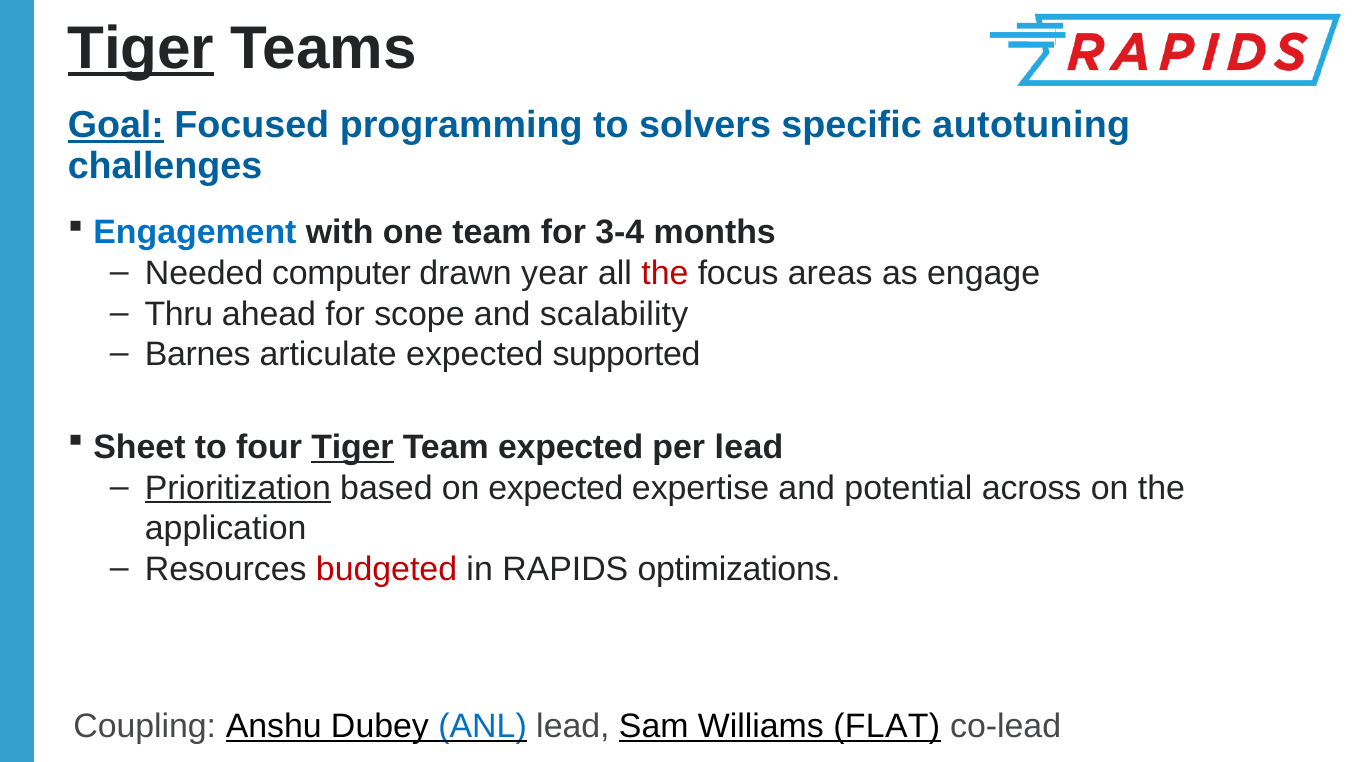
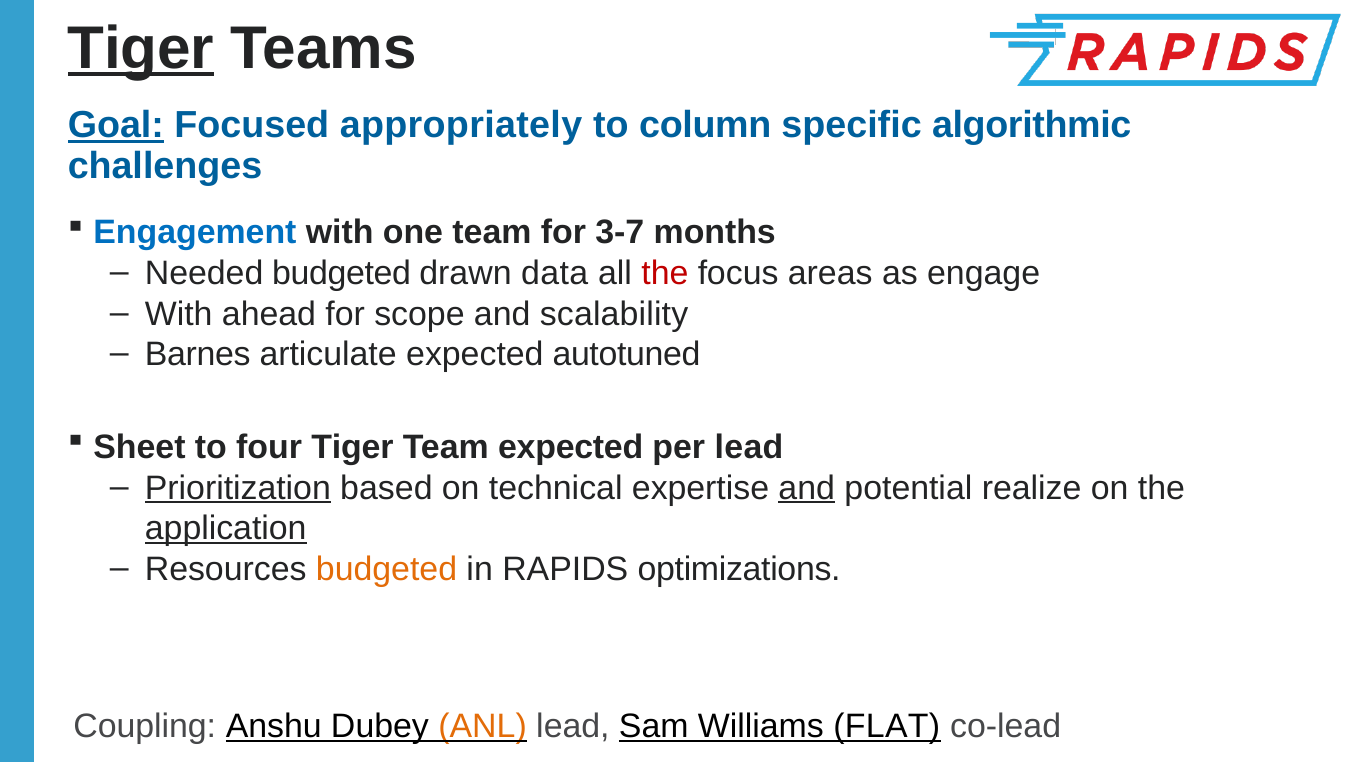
programming: programming -> appropriately
solvers: solvers -> column
autotuning: autotuning -> algorithmic
3-4: 3-4 -> 3-7
Needed computer: computer -> budgeted
year: year -> data
Thru at (179, 314): Thru -> With
supported: supported -> autotuned
Tiger at (352, 447) underline: present -> none
on expected: expected -> technical
and at (807, 488) underline: none -> present
across: across -> realize
application underline: none -> present
budgeted at (387, 569) colour: red -> orange
ANL colour: blue -> orange
